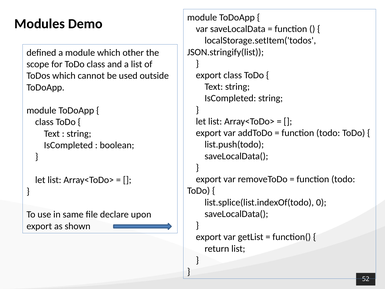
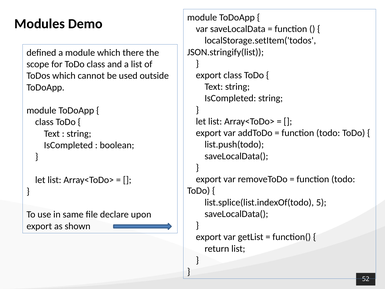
other: other -> there
0: 0 -> 5
